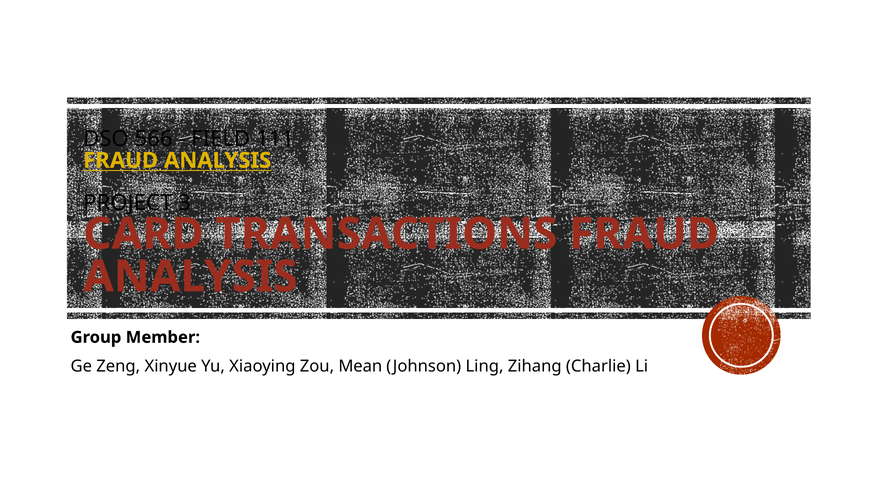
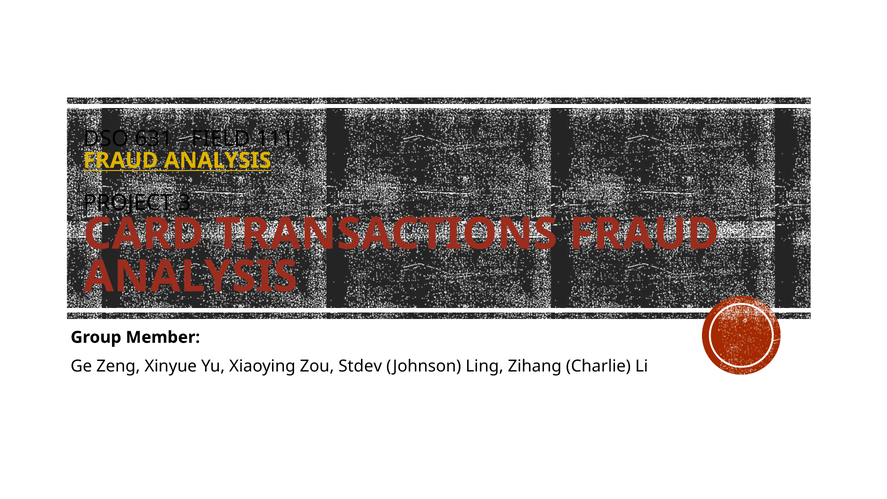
566: 566 -> 631
Mean: Mean -> Stdev
